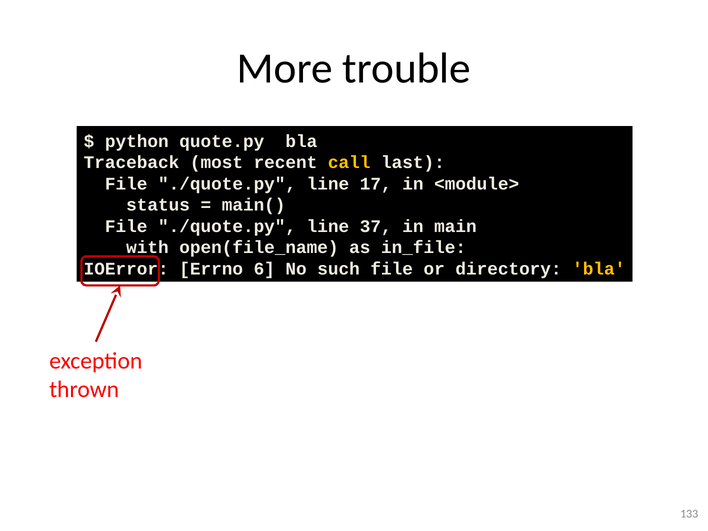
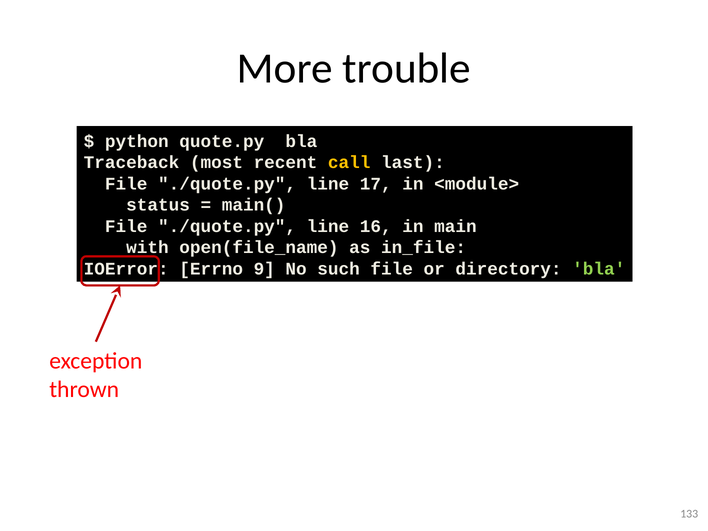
37: 37 -> 16
6: 6 -> 9
bla at (599, 269) colour: yellow -> light green
